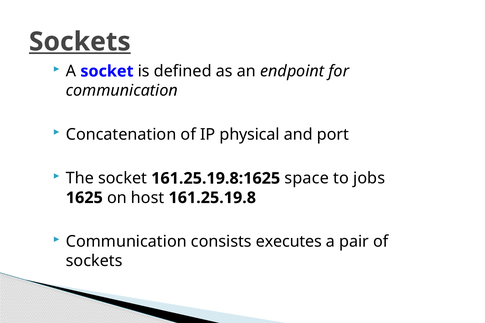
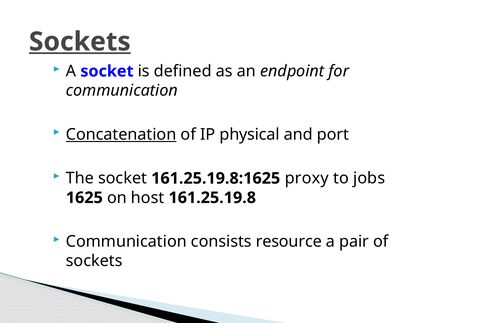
Concatenation underline: none -> present
space: space -> proxy
executes: executes -> resource
